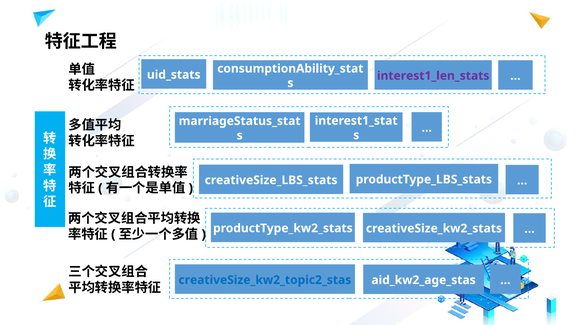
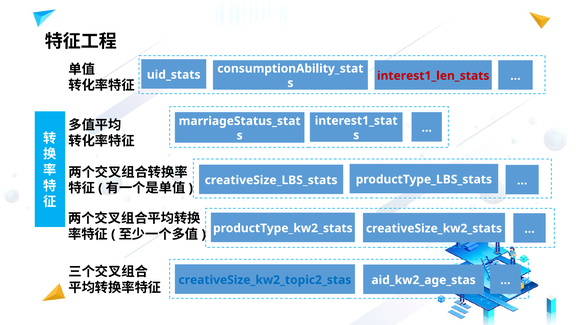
interest1_len_stats colour: purple -> red
